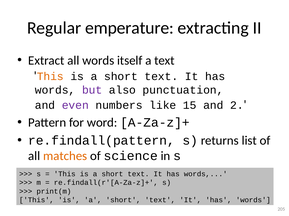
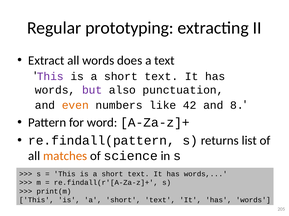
emperature: emperature -> prototyping
itself: itself -> does
This at (50, 77) colour: orange -> purple
even colour: purple -> orange
15: 15 -> 42
2: 2 -> 8
